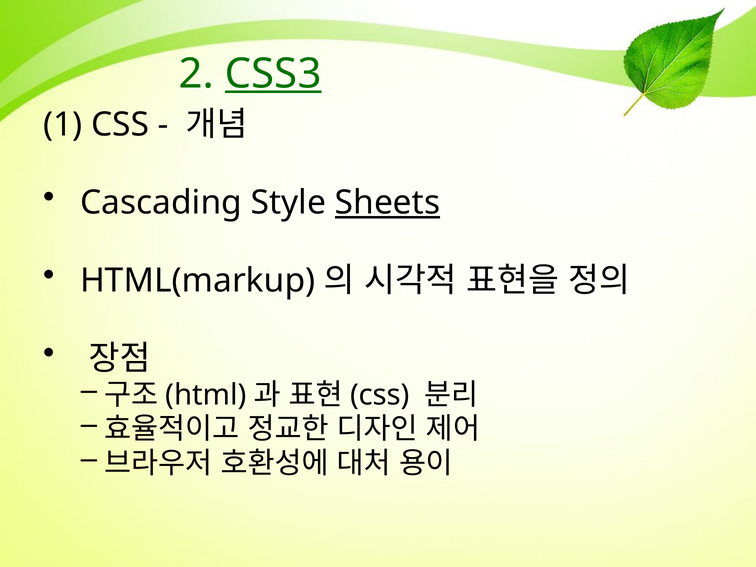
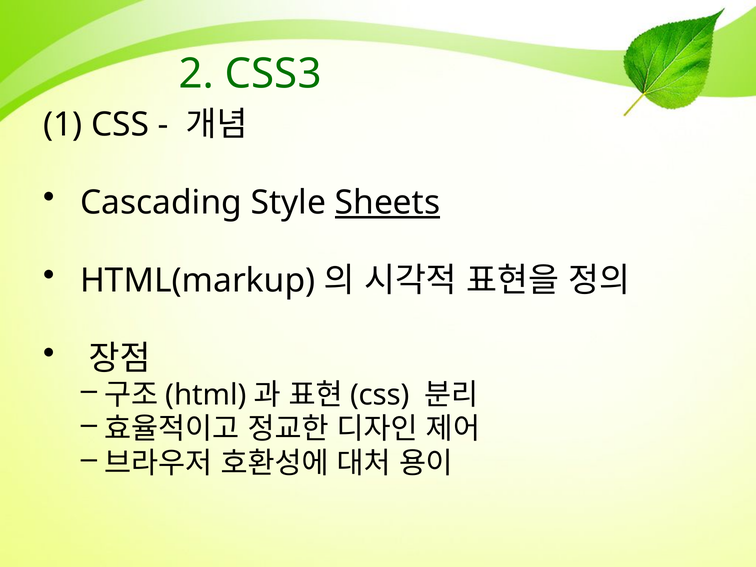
CSS3 underline: present -> none
